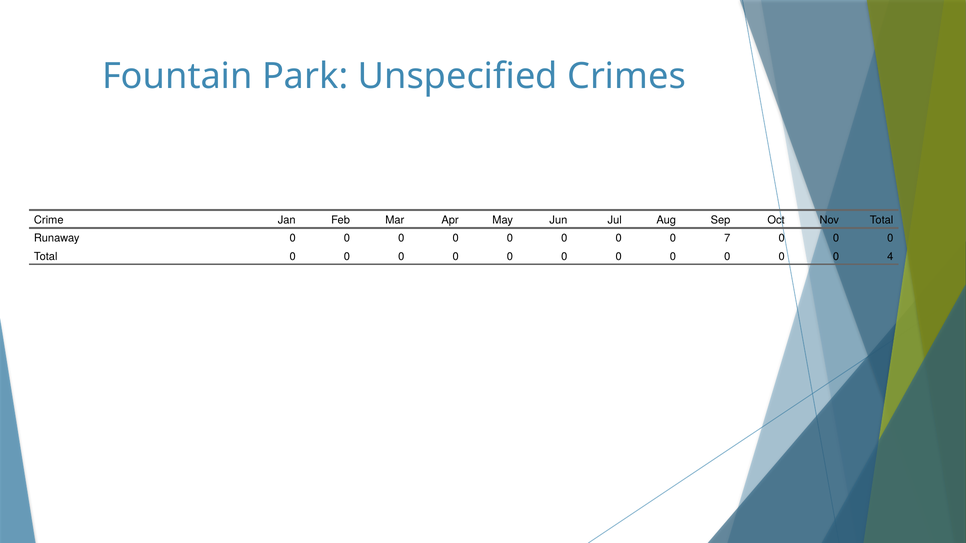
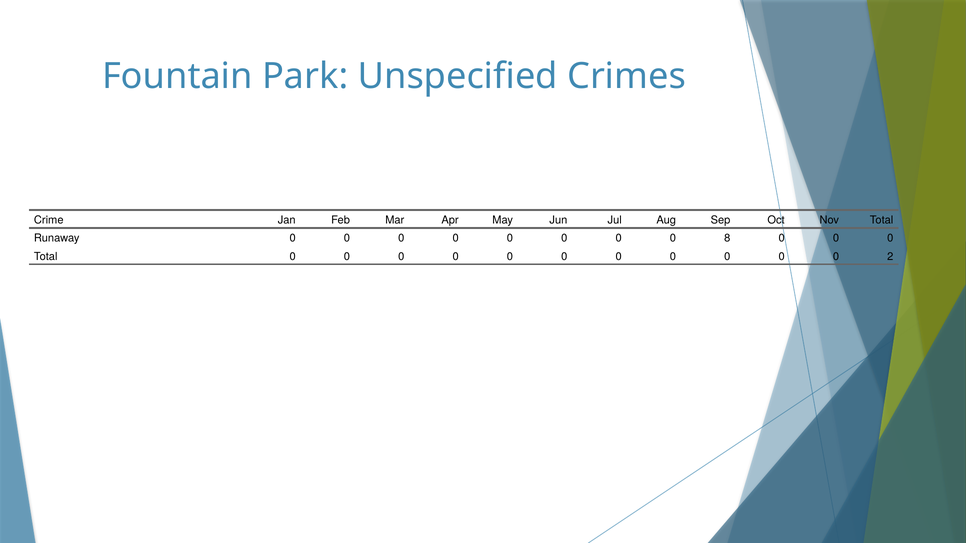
7: 7 -> 8
4: 4 -> 2
